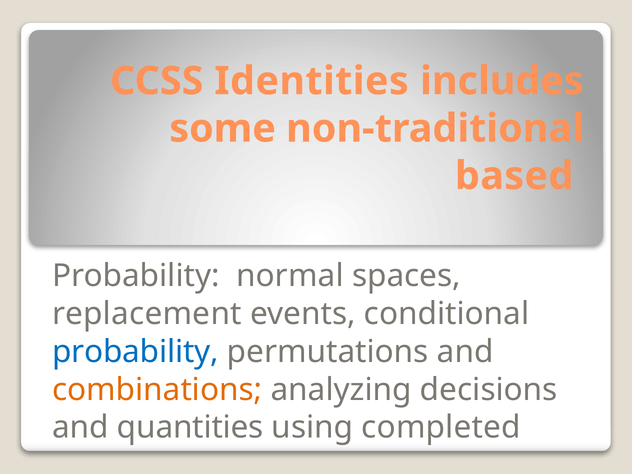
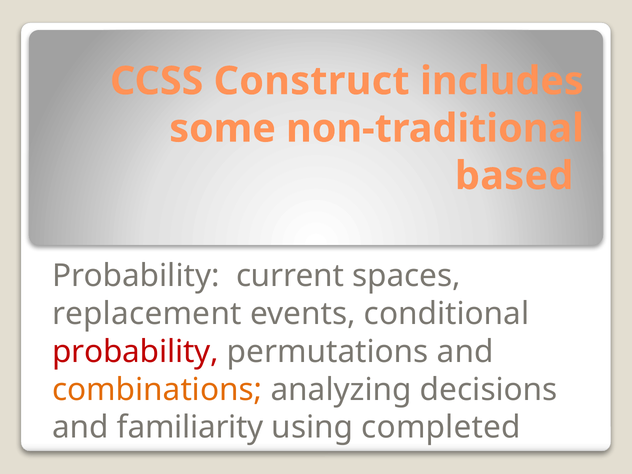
Identities: Identities -> Construct
normal: normal -> current
probability at (135, 352) colour: blue -> red
quantities: quantities -> familiarity
